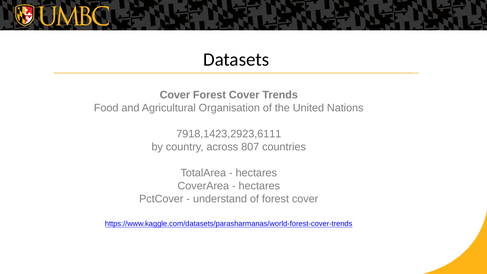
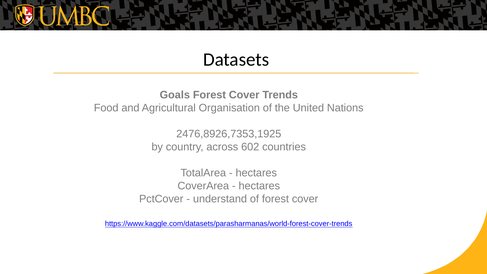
Cover at (175, 95): Cover -> Goals
7918,1423,2923,6111: 7918,1423,2923,6111 -> 2476,8926,7353,1925
807: 807 -> 602
